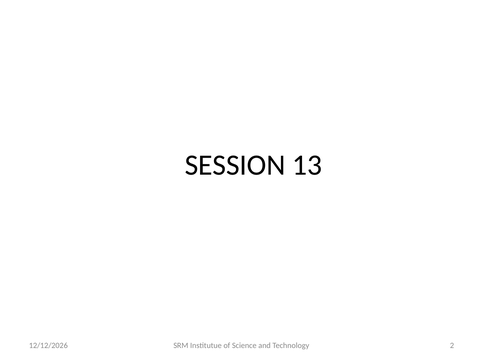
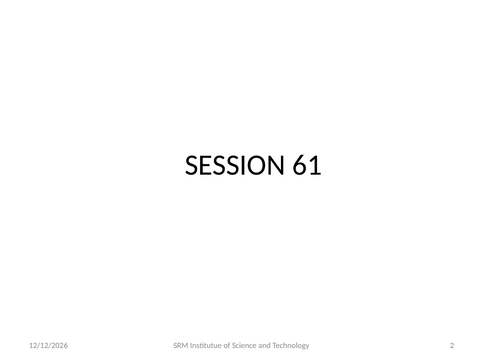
13: 13 -> 61
